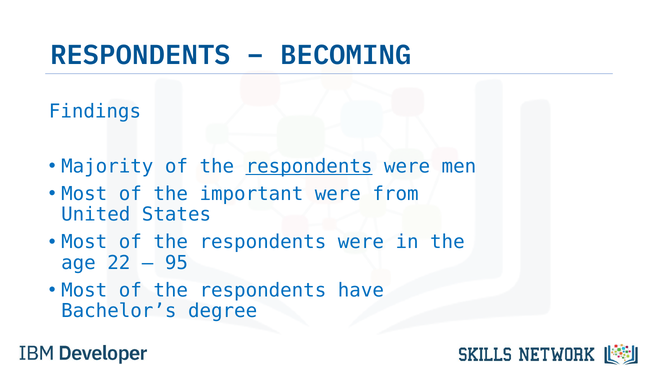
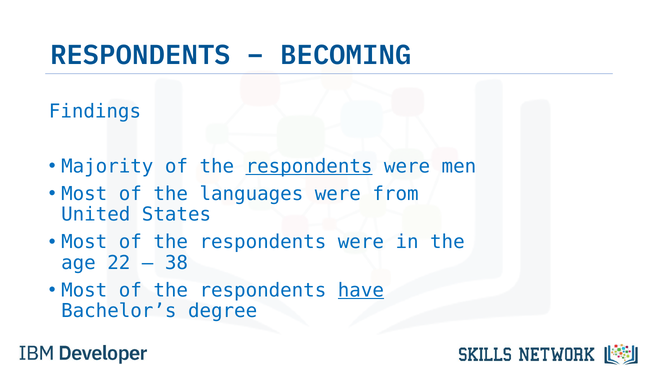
important: important -> languages
95: 95 -> 38
have underline: none -> present
